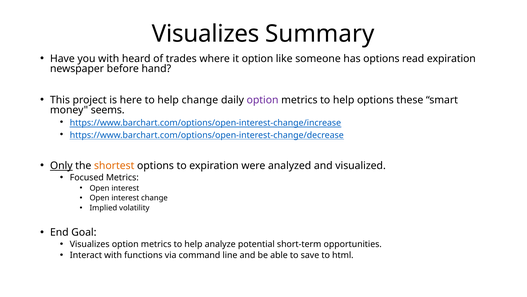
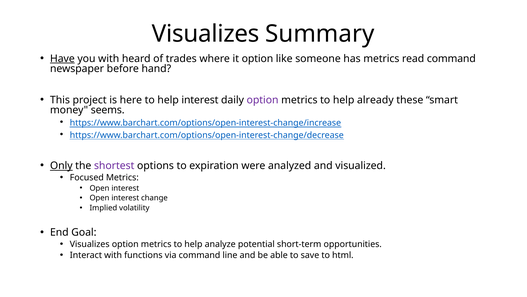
Have underline: none -> present
has options: options -> metrics
read expiration: expiration -> command
help change: change -> interest
help options: options -> already
shortest colour: orange -> purple
